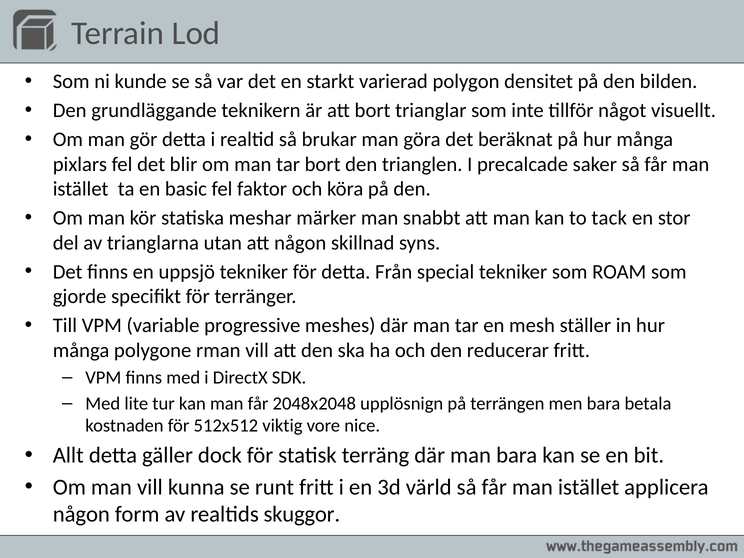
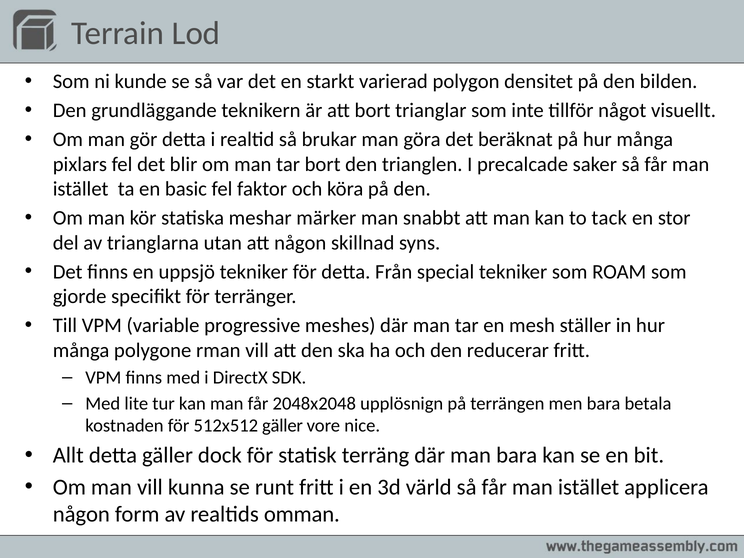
512x512 viktig: viktig -> gäller
skuggor: skuggor -> omman
